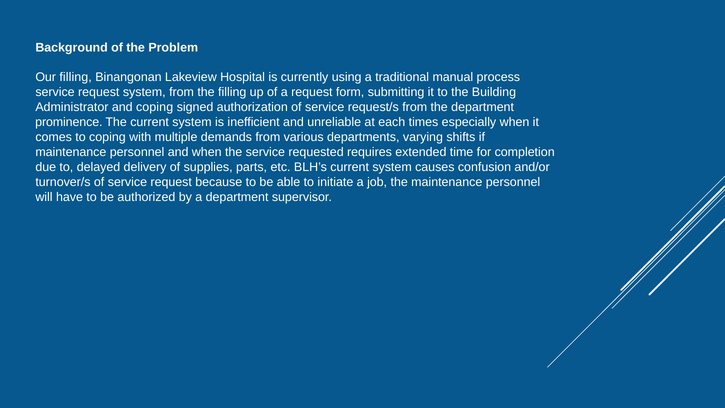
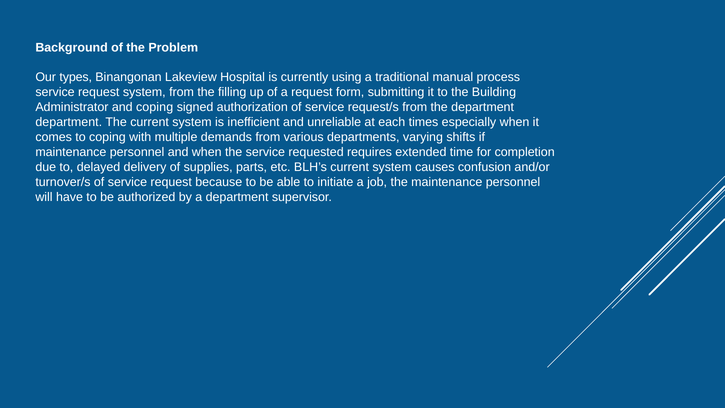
Our filling: filling -> types
prominence at (69, 122): prominence -> department
